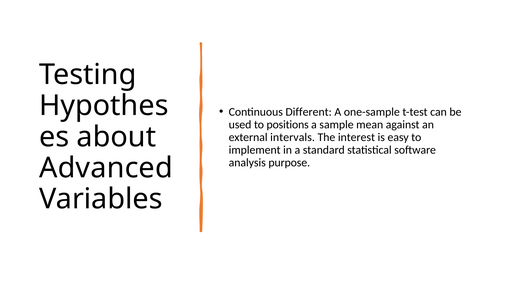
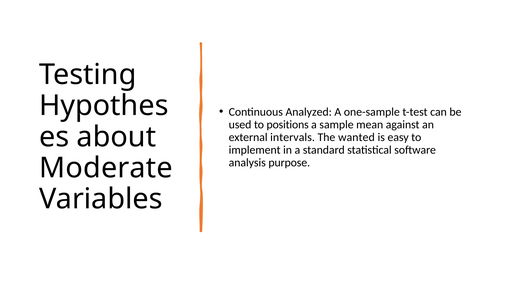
Different: Different -> Analyzed
interest: interest -> wanted
Advanced: Advanced -> Moderate
